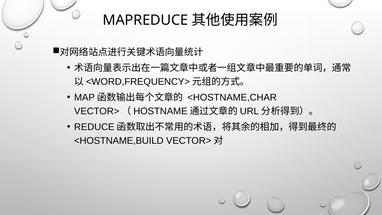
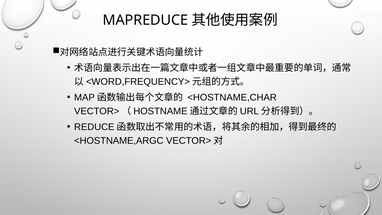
<HOSTNAME,BUILD: <HOSTNAME,BUILD -> <HOSTNAME,ARGC
